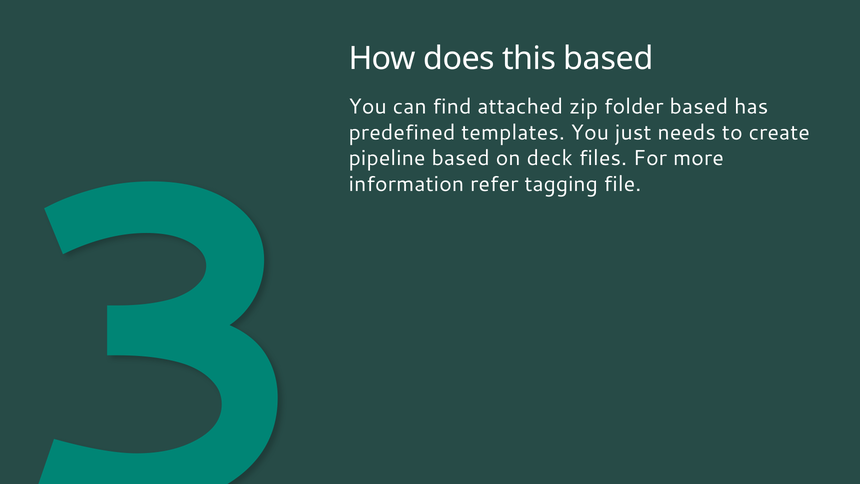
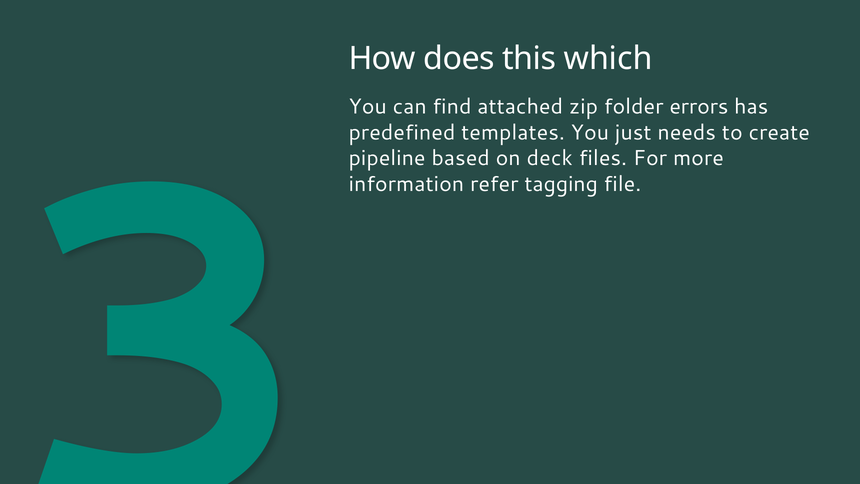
this based: based -> which
folder based: based -> errors
